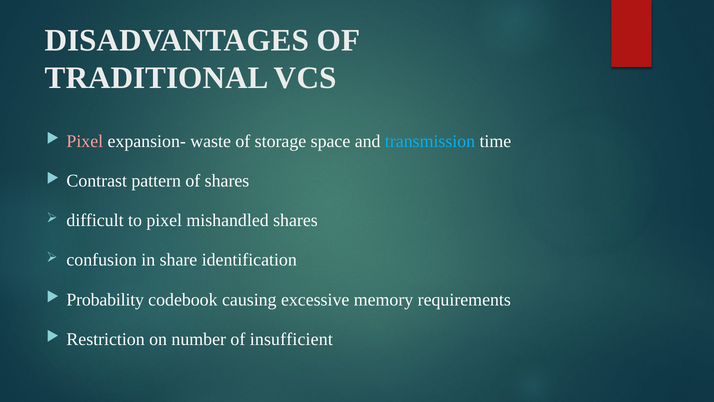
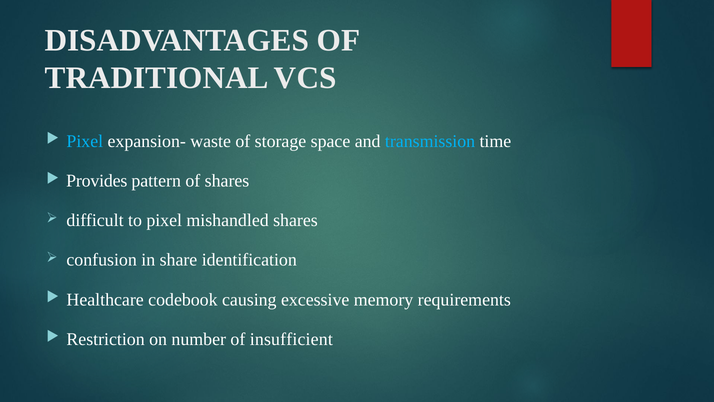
Pixel at (85, 141) colour: pink -> light blue
Contrast: Contrast -> Provides
Probability: Probability -> Healthcare
